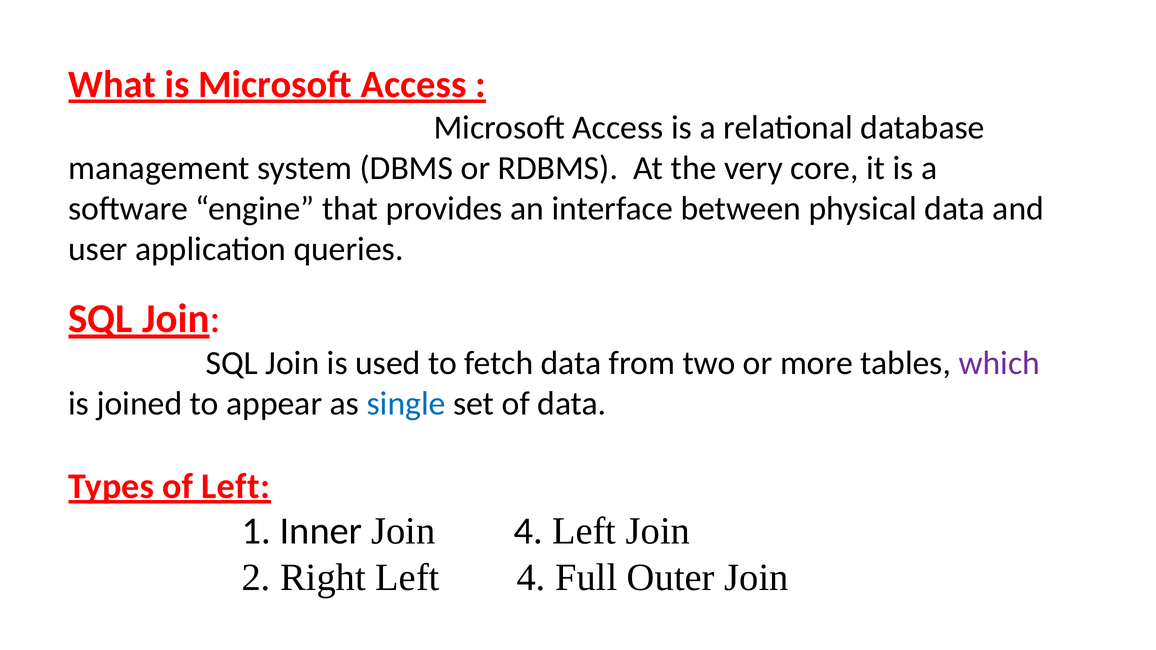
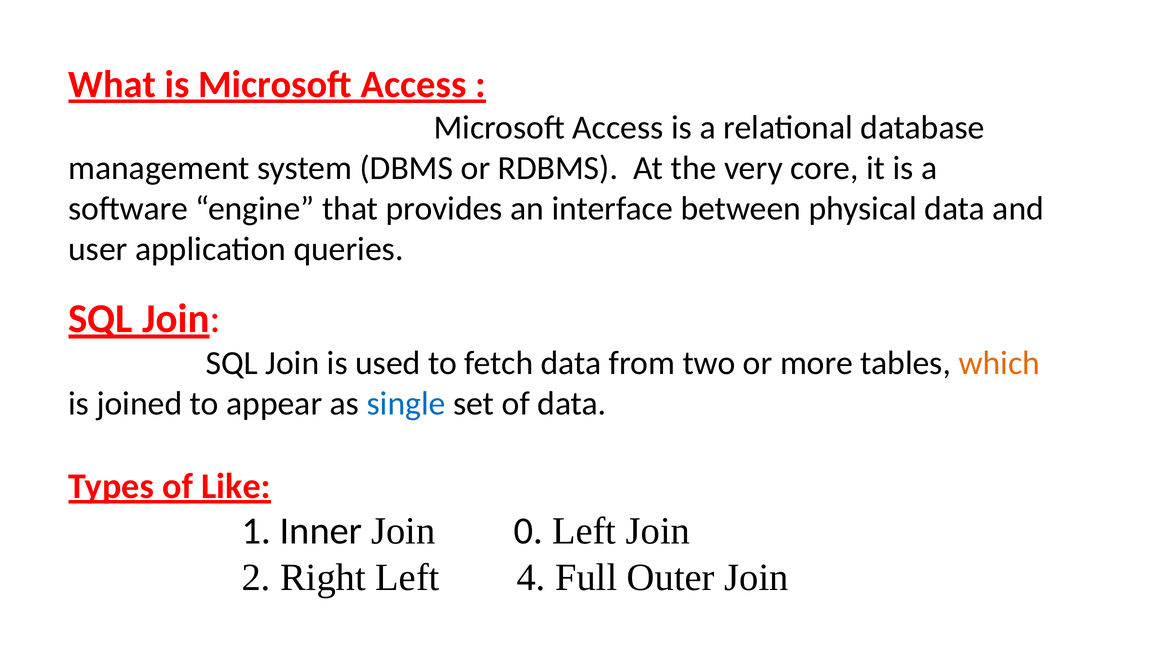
which colour: purple -> orange
of Left: Left -> Like
Join 4: 4 -> 0
